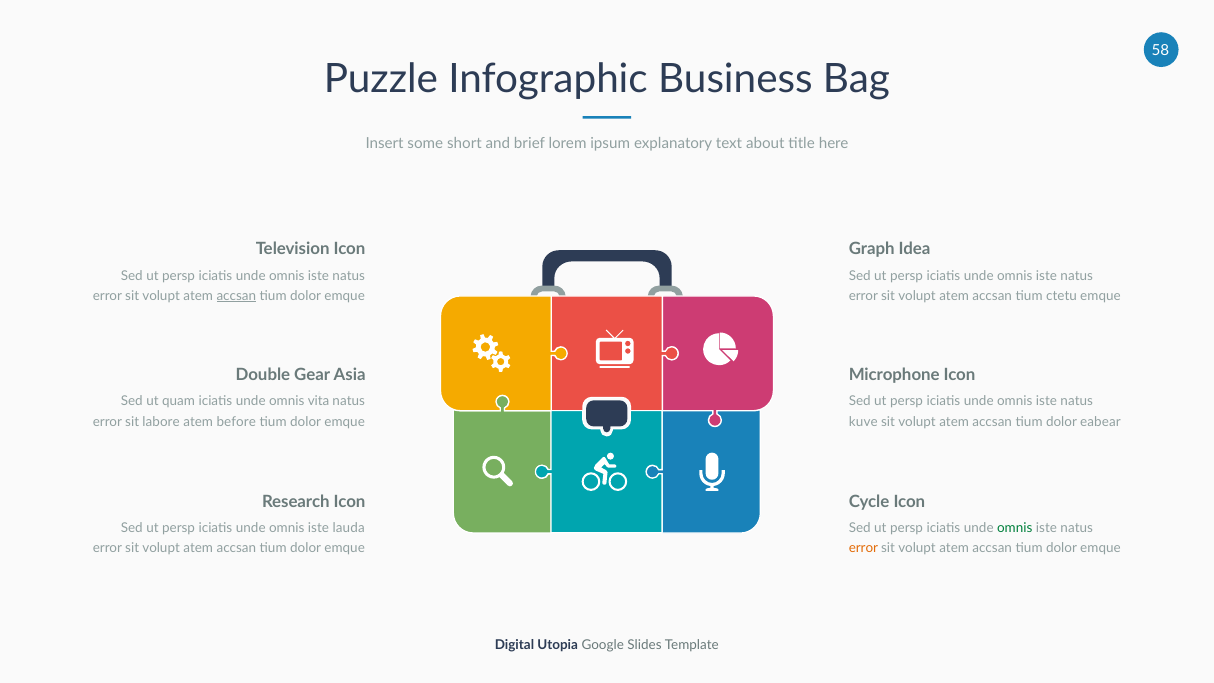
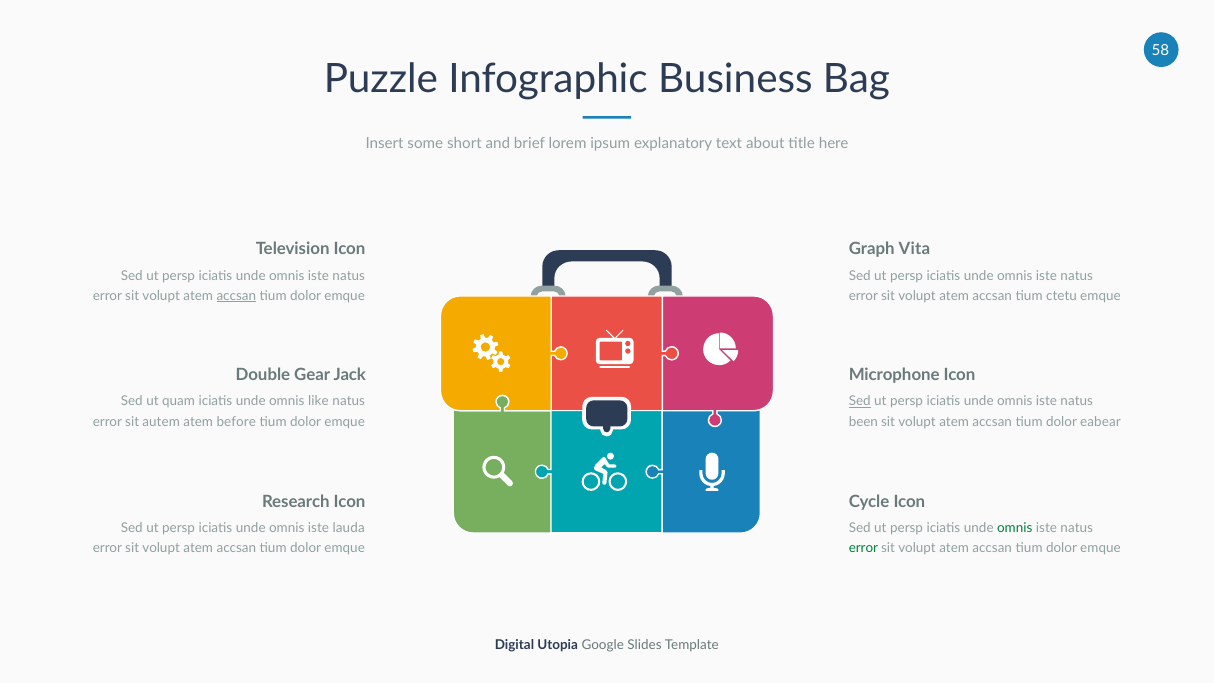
Idea: Idea -> Vita
Asia: Asia -> Jack
vita: vita -> like
Sed at (860, 401) underline: none -> present
labore: labore -> autem
kuve: kuve -> been
error at (863, 548) colour: orange -> green
